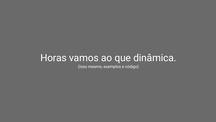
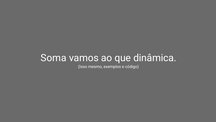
Horas: Horas -> Soma
